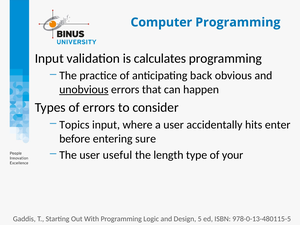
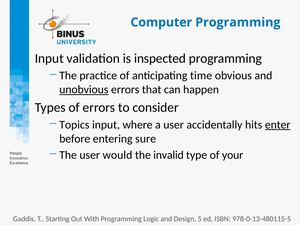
calculates: calculates -> inspected
back: back -> time
enter underline: none -> present
useful: useful -> would
length: length -> invalid
